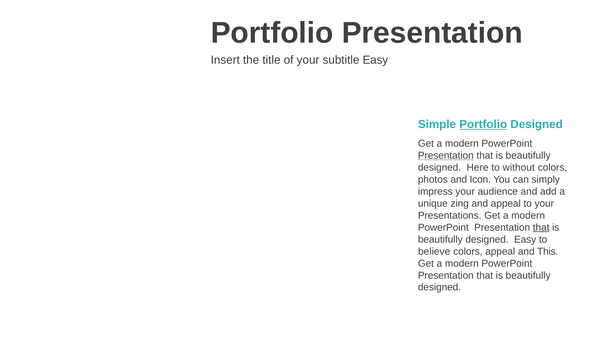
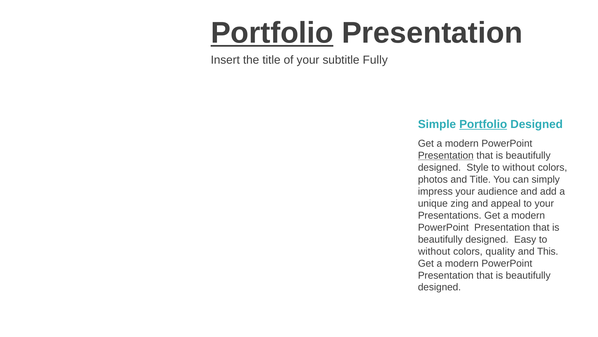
Portfolio at (272, 33) underline: none -> present
subtitle Easy: Easy -> Fully
Here: Here -> Style
and Icon: Icon -> Title
that at (541, 227) underline: present -> none
believe at (434, 251): believe -> without
colors appeal: appeal -> quality
